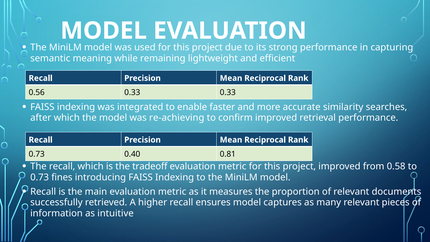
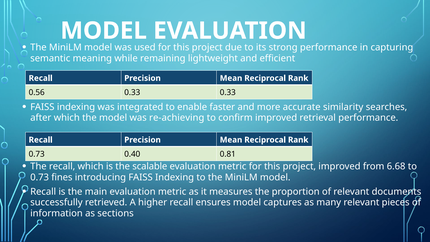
tradeoff: tradeoff -> scalable
0.58: 0.58 -> 6.68
intuitive: intuitive -> sections
